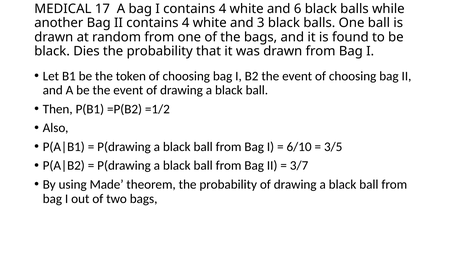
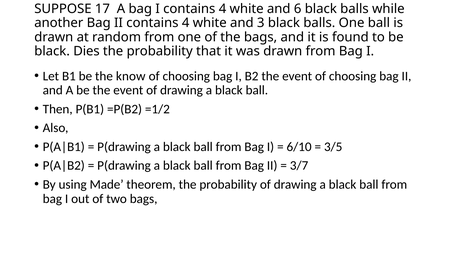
MEDICAL: MEDICAL -> SUPPOSE
token: token -> know
